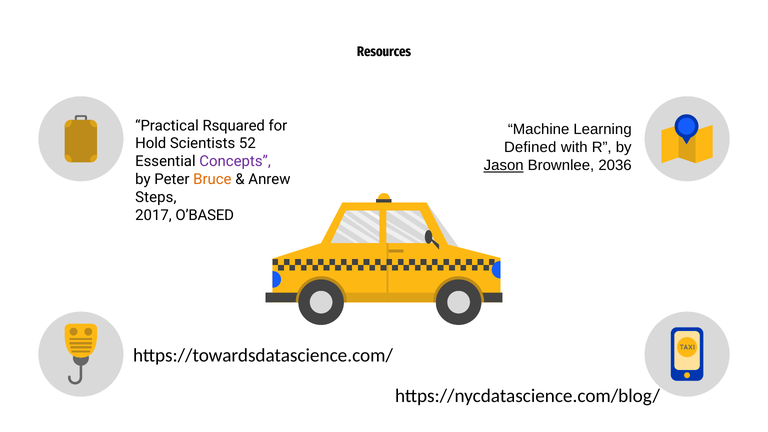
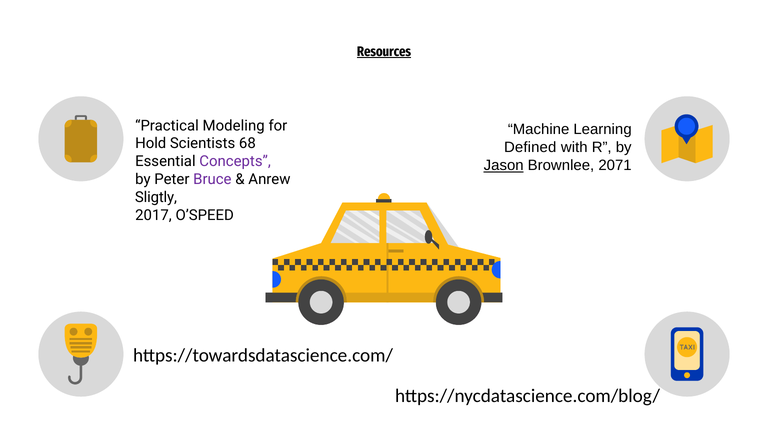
Resources underline: none -> present
Rsquared: Rsquared -> Modeling
52: 52 -> 68
2036: 2036 -> 2071
Bruce colour: orange -> purple
Steps: Steps -> Sligtly
O’BASED: O’BASED -> O’SPEED
